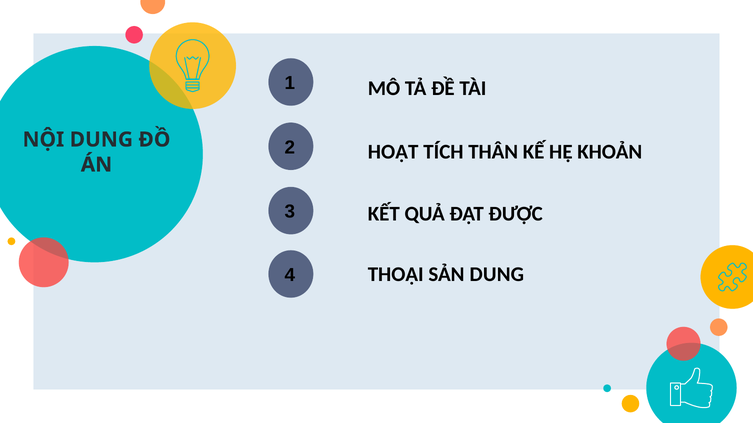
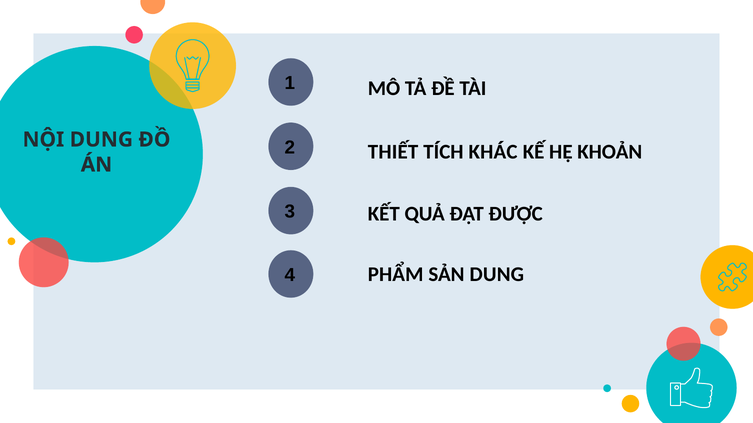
HOẠT: HOẠT -> THIẾT
THÂN: THÂN -> KHÁC
THOẠI: THOẠI -> PHẨM
